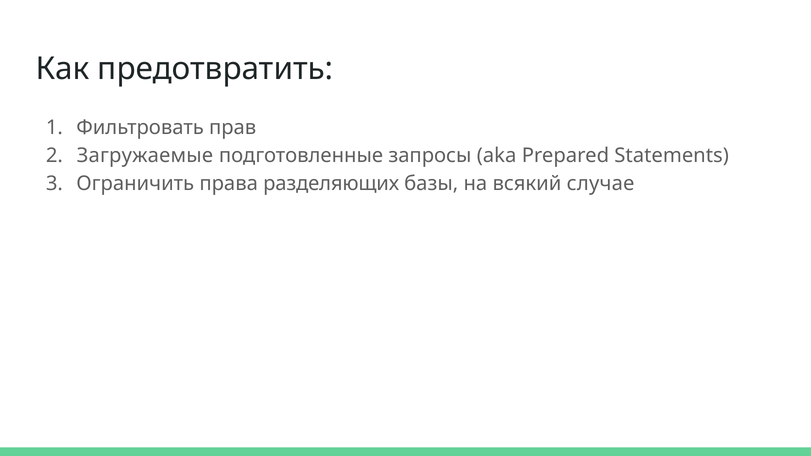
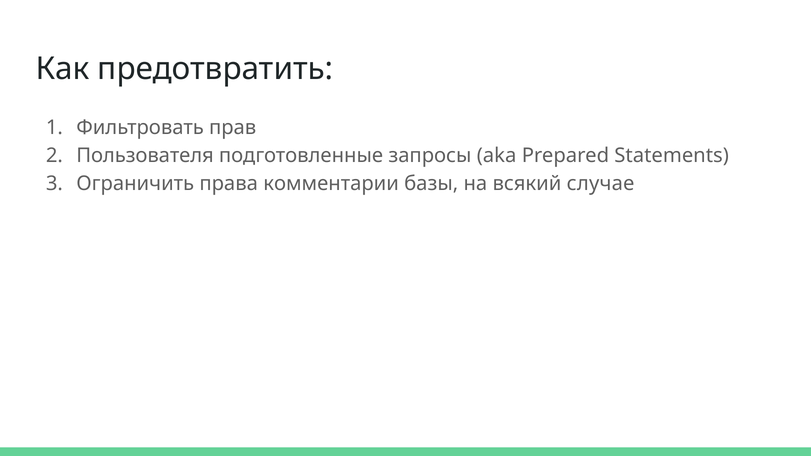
Загружаемые: Загружаемые -> Пользователя
разделяющих: разделяющих -> комментарии
